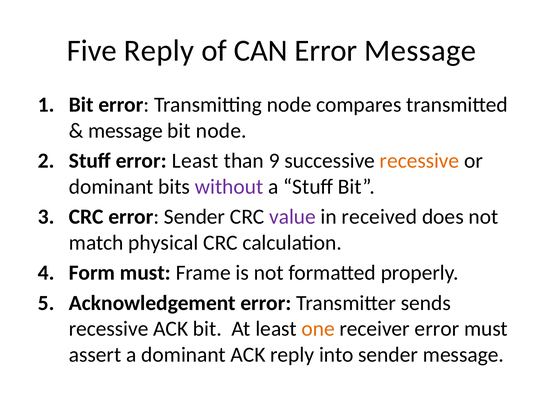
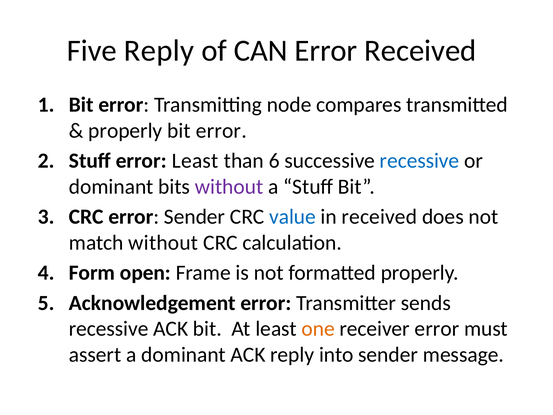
Error Message: Message -> Received
message at (125, 131): message -> properly
node at (221, 131): node -> error
9: 9 -> 6
recessive at (419, 161) colour: orange -> blue
value colour: purple -> blue
match physical: physical -> without
Form must: must -> open
